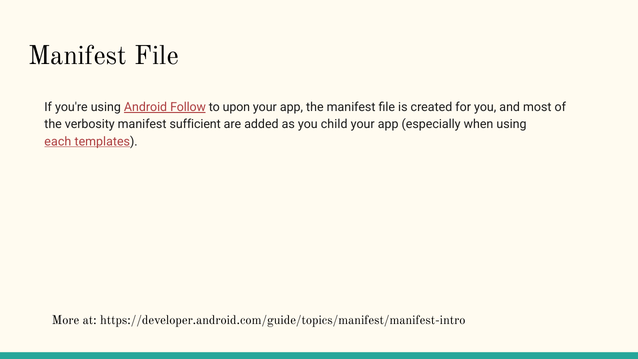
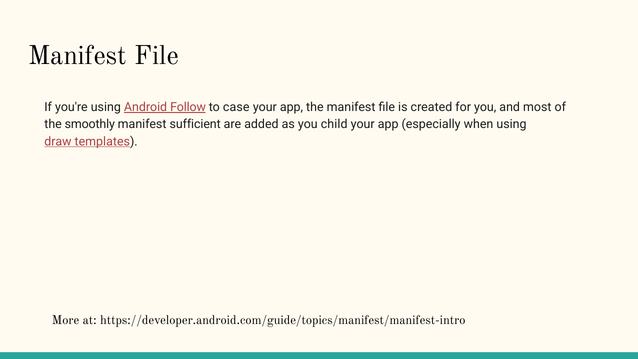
upon: upon -> case
verbosity: verbosity -> smoothly
each: each -> draw
